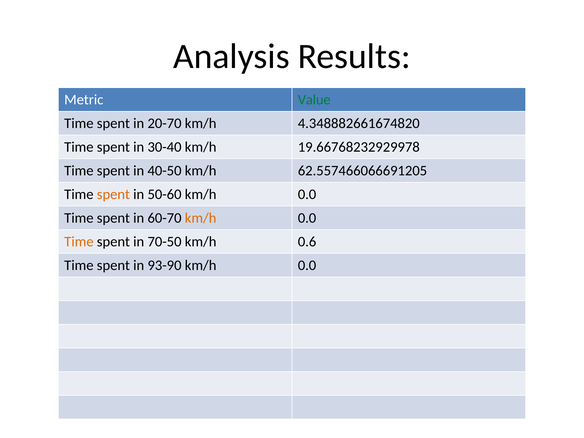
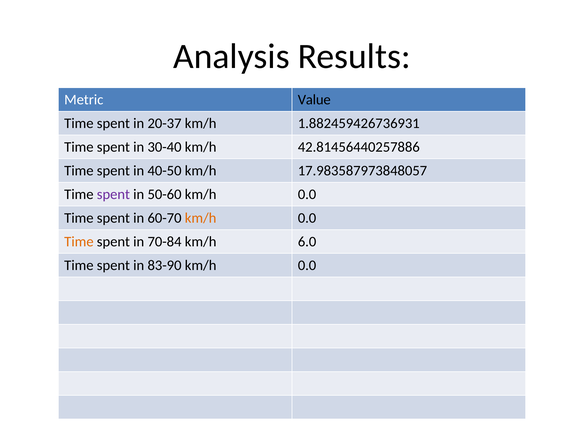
Value colour: green -> black
20-70: 20-70 -> 20-37
4.348882661674820: 4.348882661674820 -> 1.882459426736931
19.66768232929978: 19.66768232929978 -> 42.81456440257886
62.557466066691205: 62.557466066691205 -> 17.983587973848057
spent at (113, 194) colour: orange -> purple
70-50: 70-50 -> 70-84
0.6: 0.6 -> 6.0
93-90: 93-90 -> 83-90
